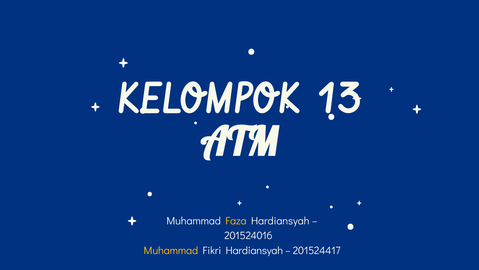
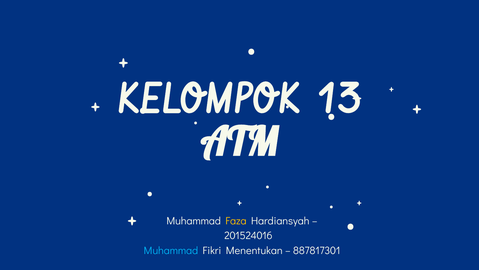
Muhammad at (171, 250) colour: yellow -> light blue
Fikri Hardiansyah: Hardiansyah -> Menentukan
201524417: 201524417 -> 887817301
